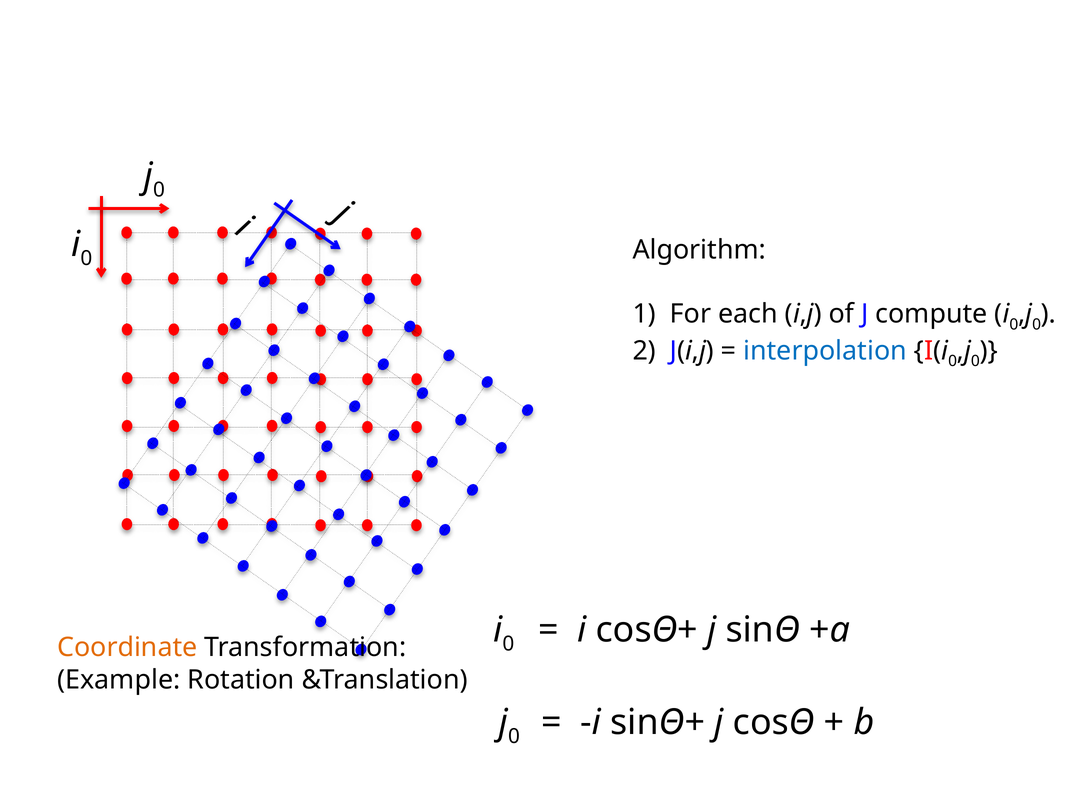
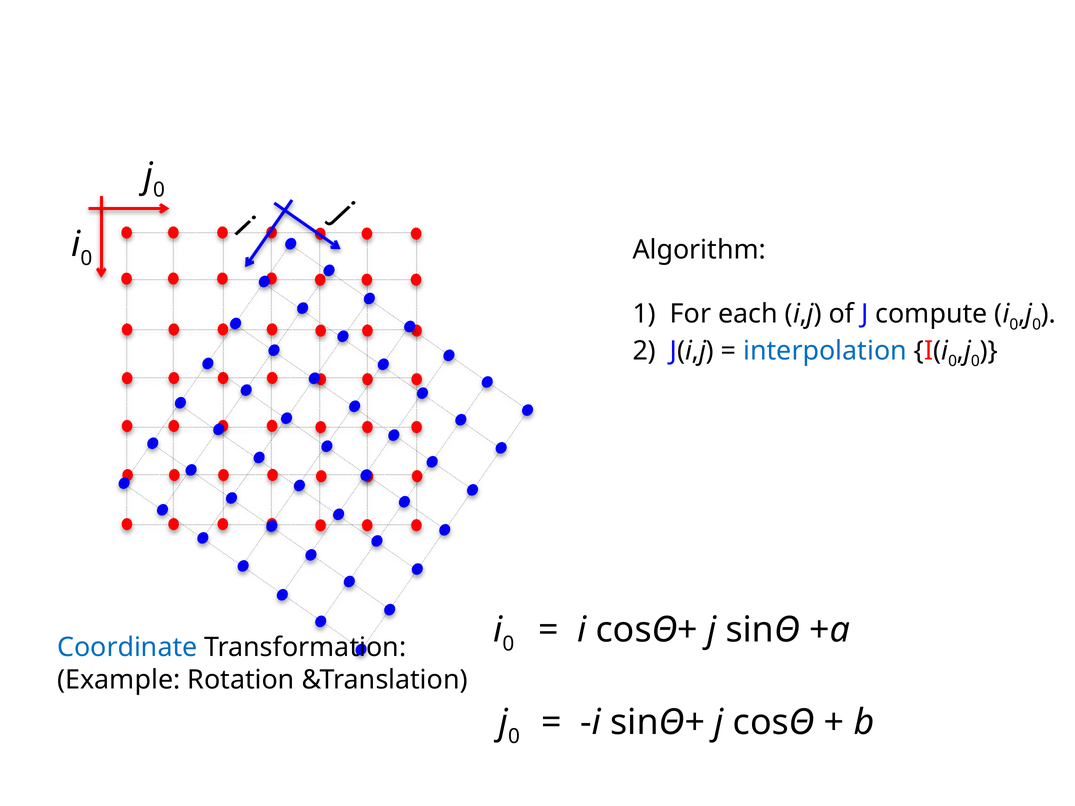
Coordinate colour: orange -> blue
